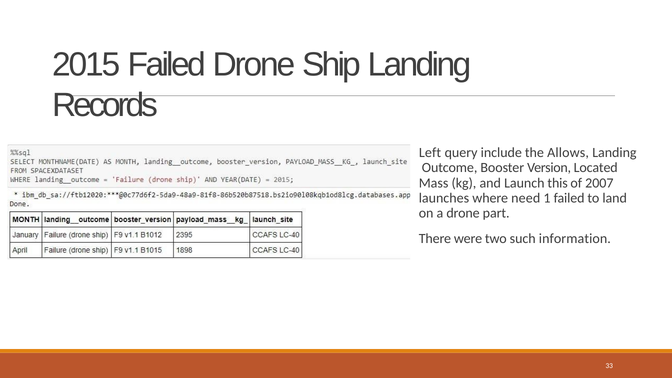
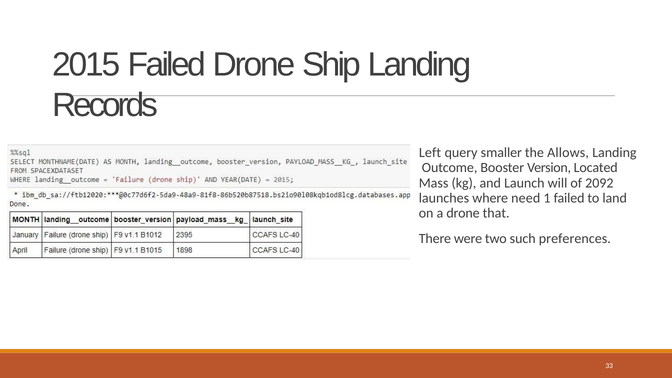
include: include -> smaller
this: this -> will
2007: 2007 -> 2092
part: part -> that
information: information -> preferences
